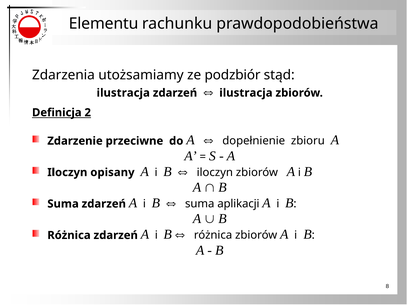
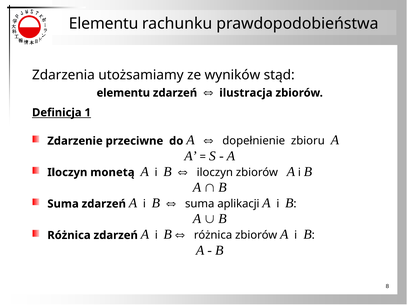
podzbiór: podzbiór -> wyników
ilustracja at (123, 93): ilustracja -> elementu
2: 2 -> 1
opisany: opisany -> monetą
